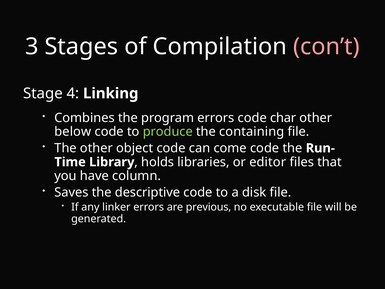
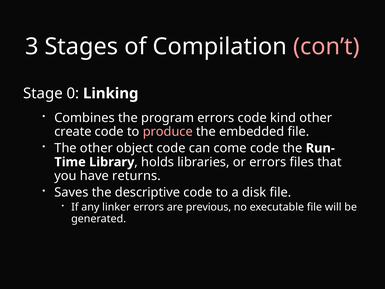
4: 4 -> 0
char: char -> kind
below: below -> create
produce colour: light green -> pink
containing: containing -> embedded
or editor: editor -> errors
column: column -> returns
